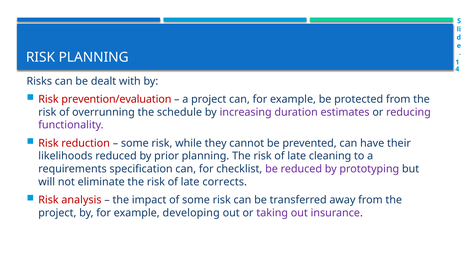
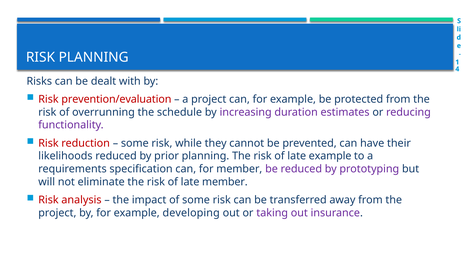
late cleaning: cleaning -> example
for checklist: checklist -> member
late corrects: corrects -> member
